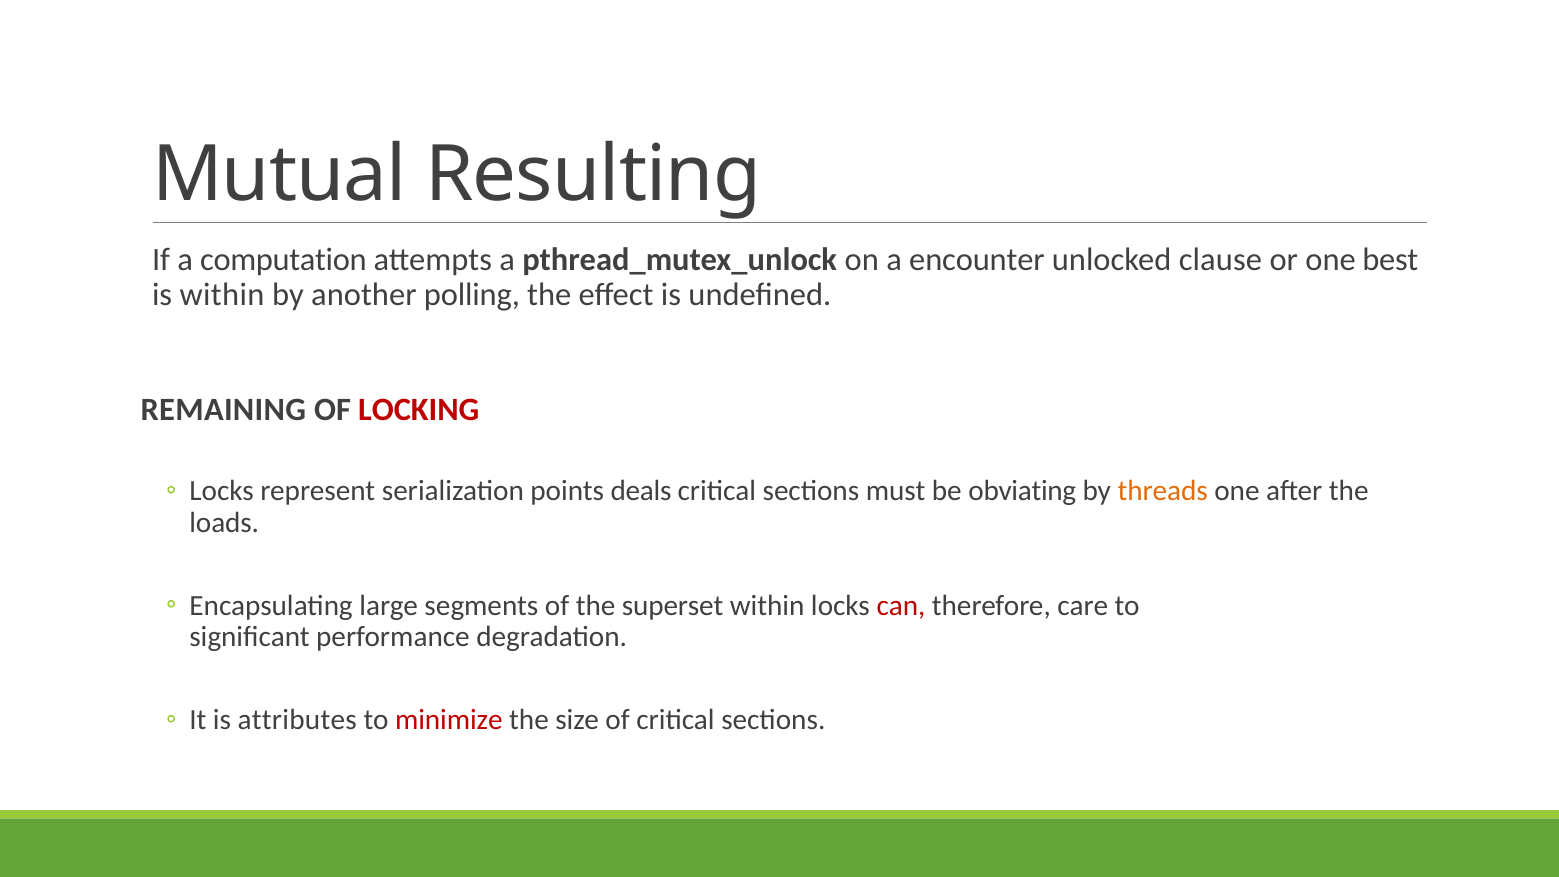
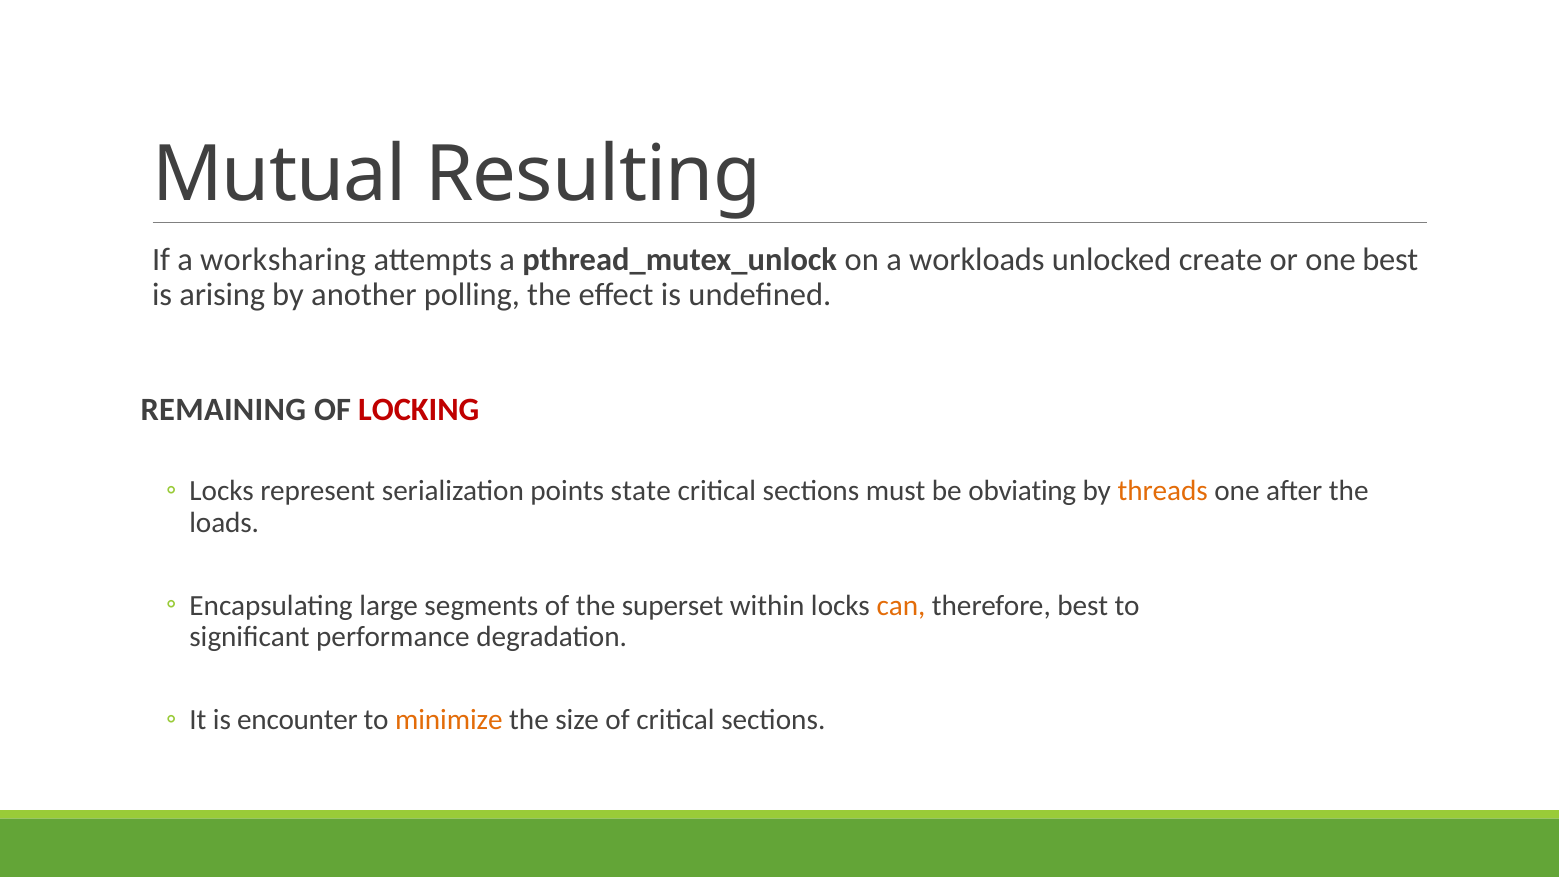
computation: computation -> worksharing
encounter: encounter -> workloads
clause: clause -> create
is within: within -> arising
deals: deals -> state
can colour: red -> orange
therefore care: care -> best
attributes: attributes -> encounter
minimize colour: red -> orange
